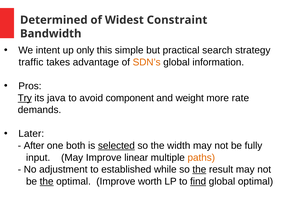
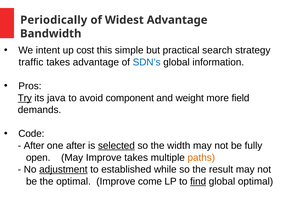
Determined: Determined -> Periodically
Widest Constraint: Constraint -> Advantage
only: only -> cost
SDN’s colour: orange -> blue
rate: rate -> field
Later: Later -> Code
one both: both -> after
input: input -> open
Improve linear: linear -> takes
adjustment underline: none -> present
the at (199, 169) underline: present -> none
the at (47, 181) underline: present -> none
worth: worth -> come
